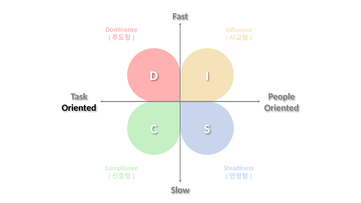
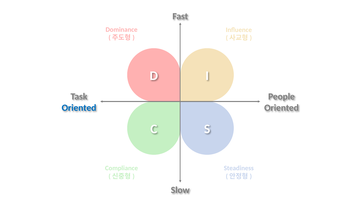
Oriented at (79, 108) colour: black -> blue
